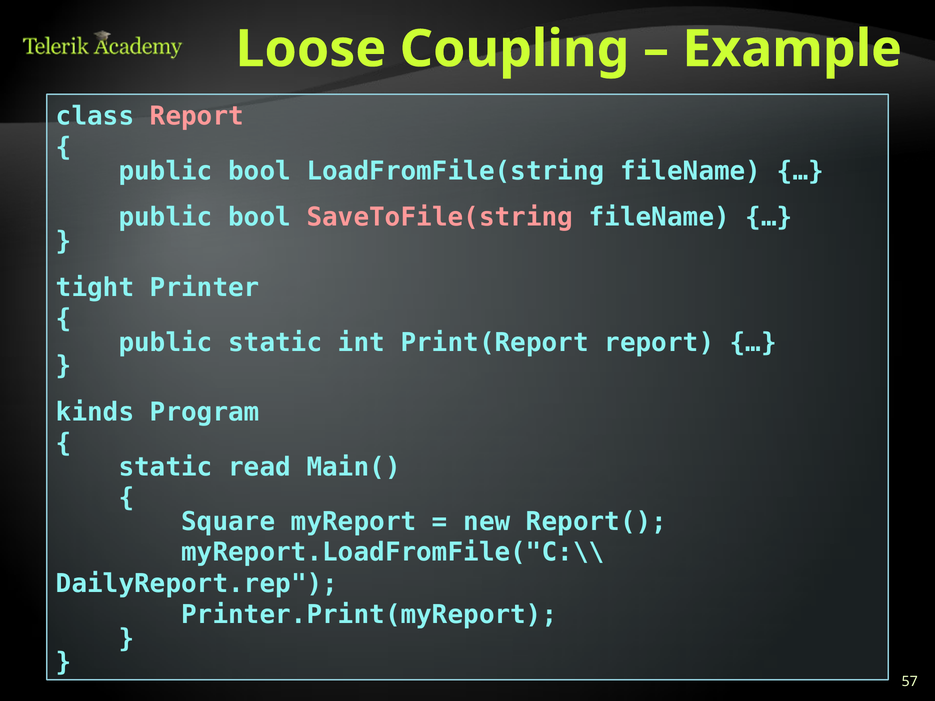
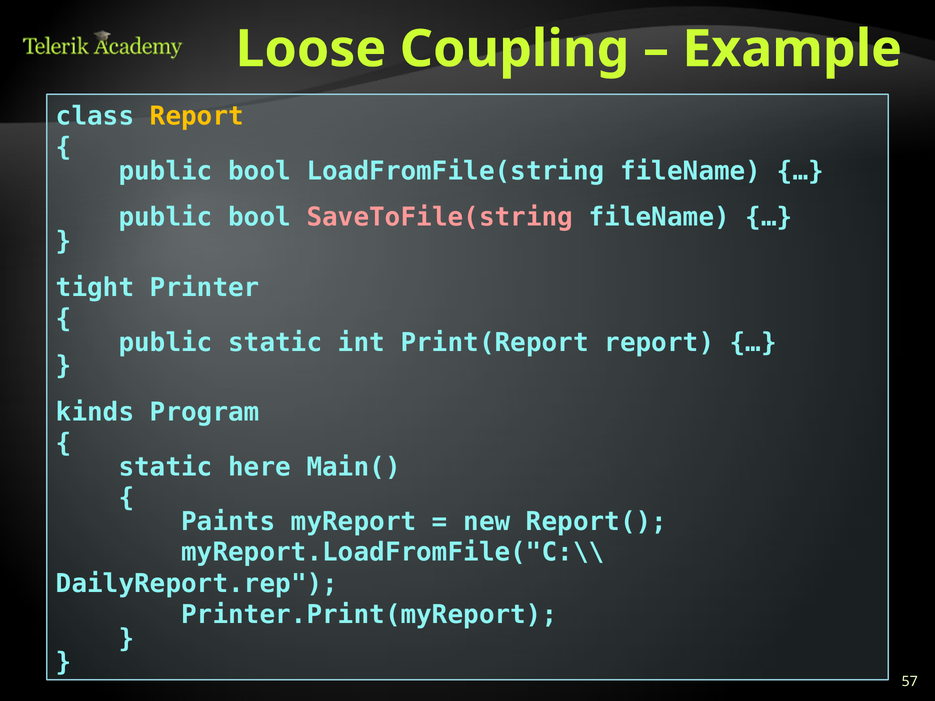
Report at (197, 116) colour: pink -> yellow
read: read -> here
Square: Square -> Paints
